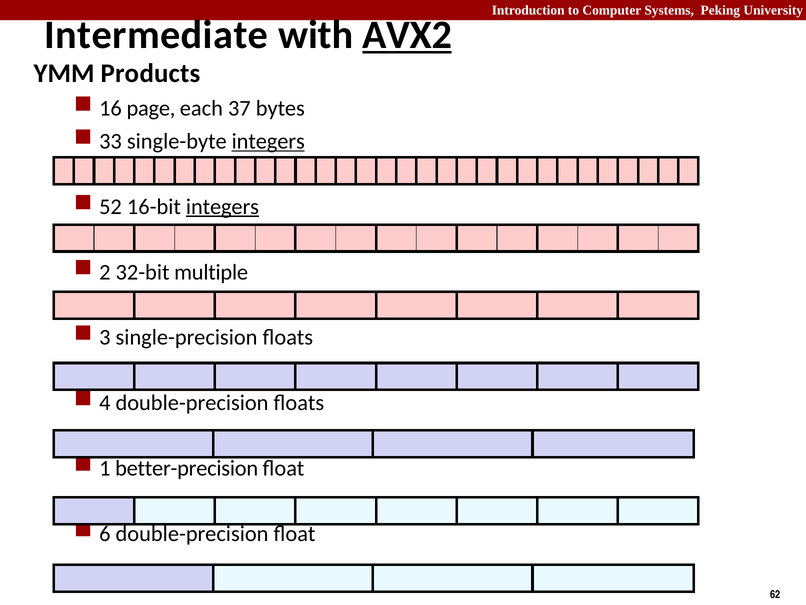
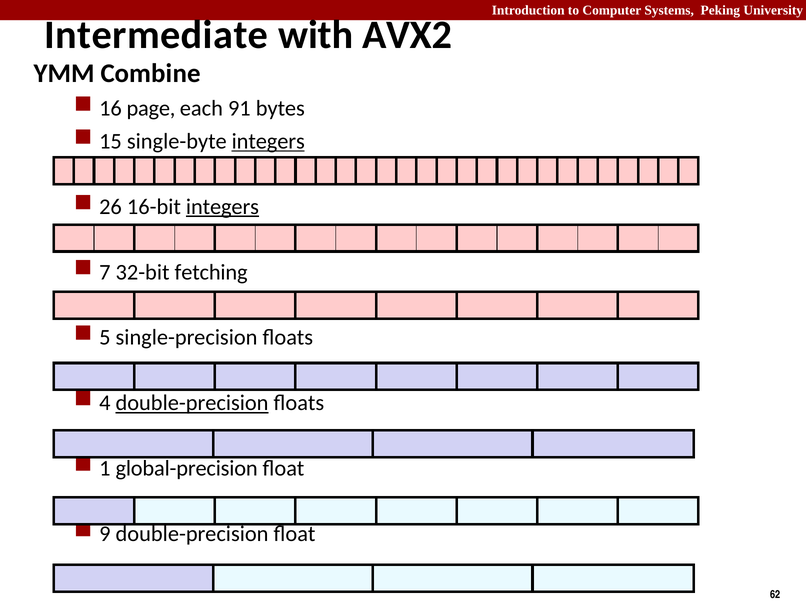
AVX2 underline: present -> none
Products: Products -> Combine
37: 37 -> 91
33: 33 -> 15
52: 52 -> 26
2: 2 -> 7
multiple: multiple -> fetching
3: 3 -> 5
double-precision at (192, 403) underline: none -> present
better-precision: better-precision -> global-precision
6: 6 -> 9
